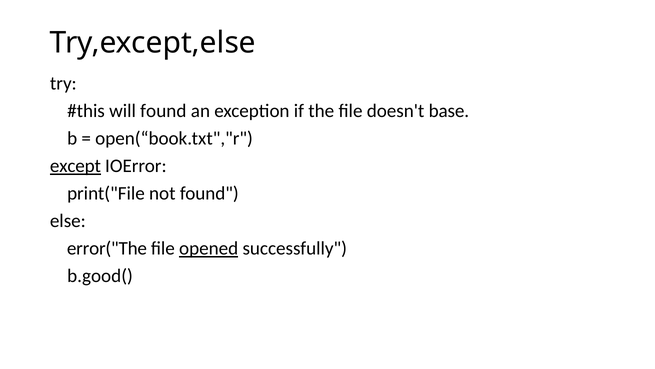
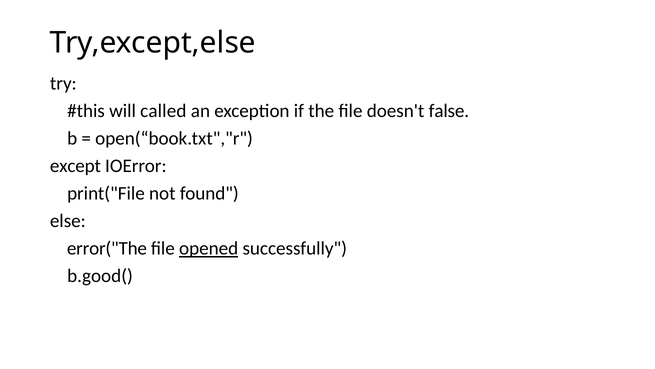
will found: found -> called
base: base -> false
except underline: present -> none
